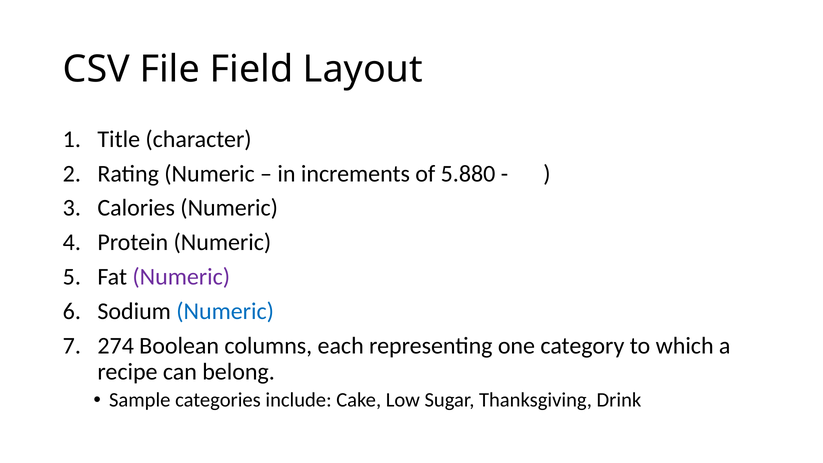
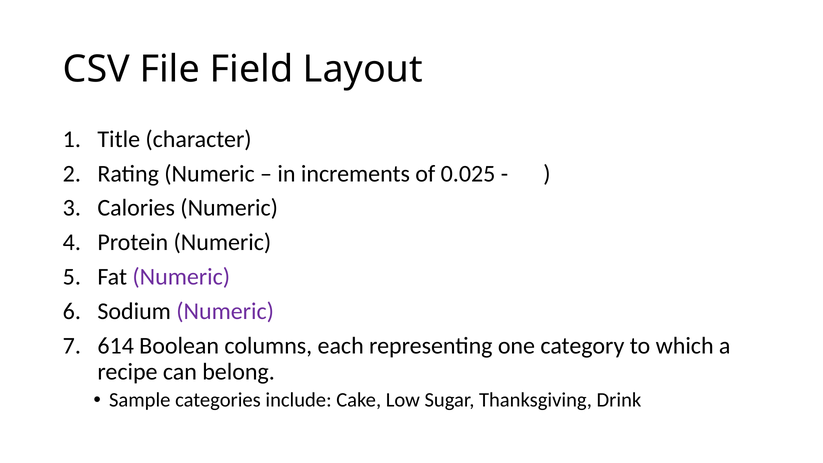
5.880: 5.880 -> 0.025
Numeric at (225, 311) colour: blue -> purple
274: 274 -> 614
